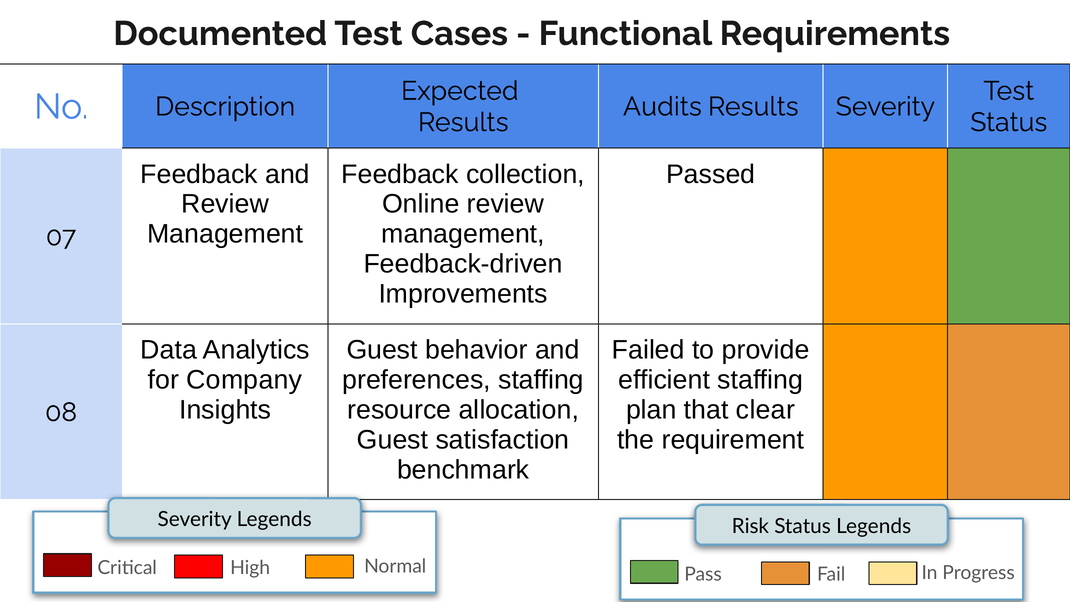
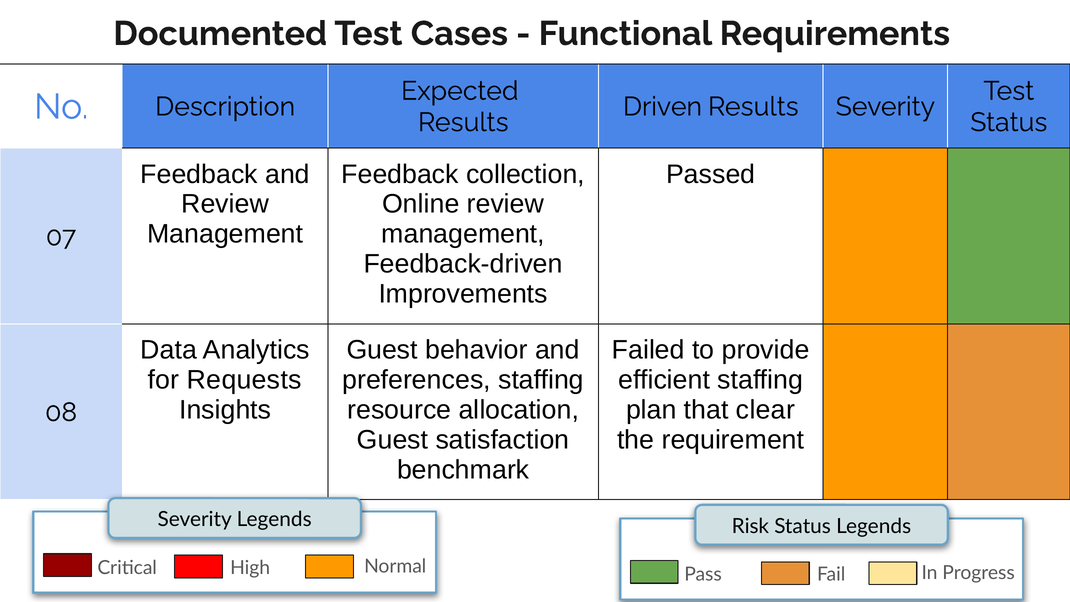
Audits: Audits -> Driven
Company: Company -> Requests
